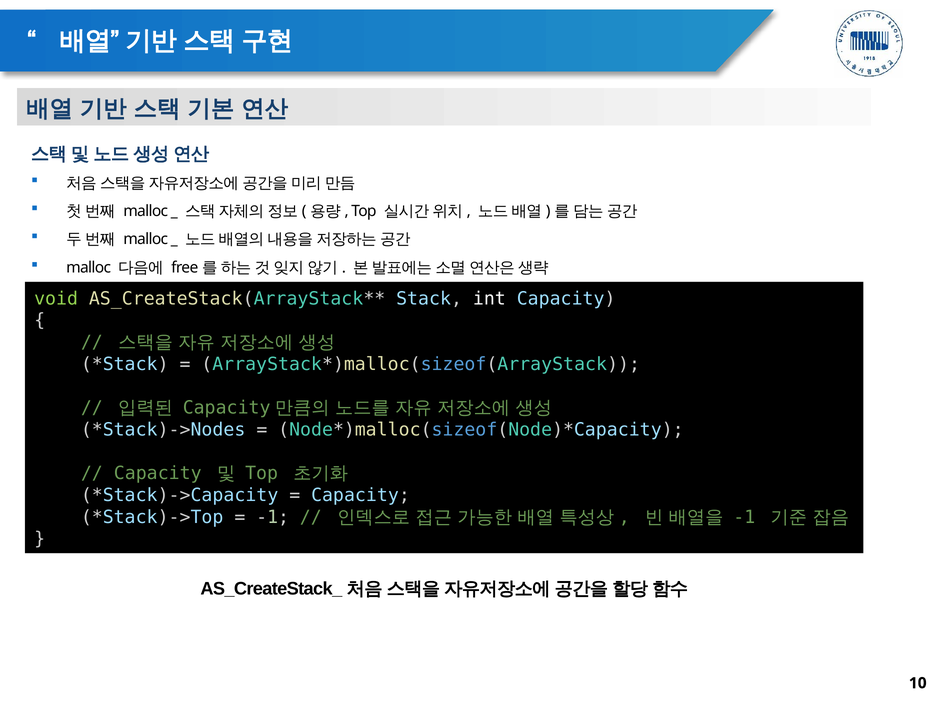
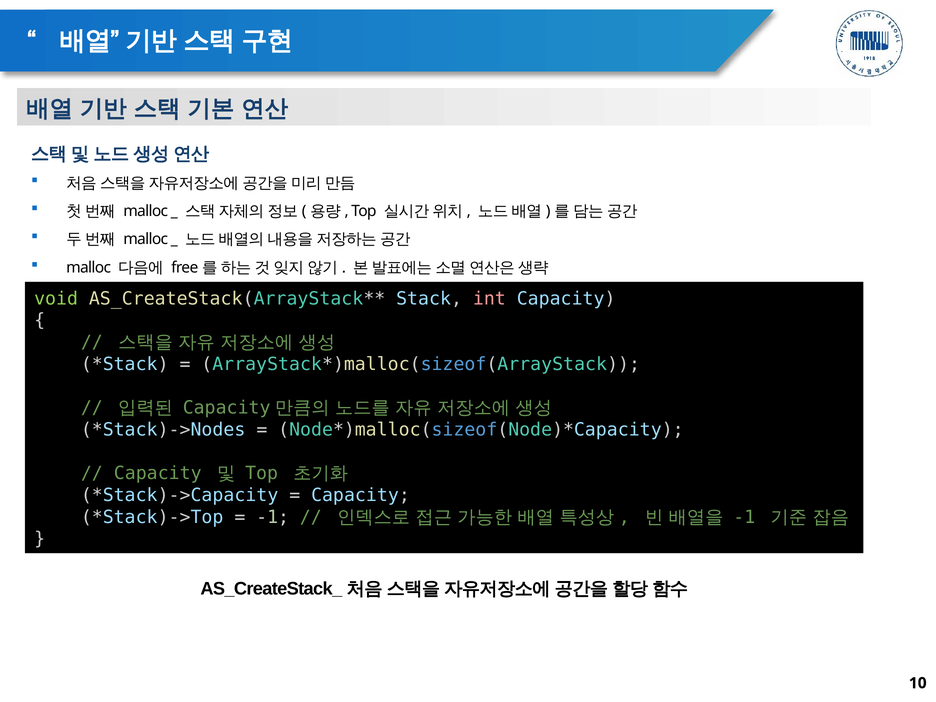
int colour: white -> pink
